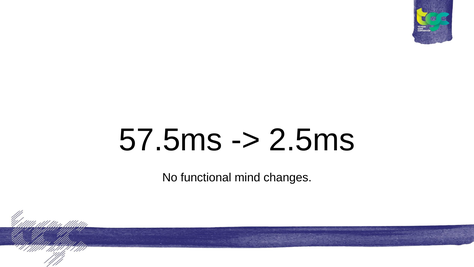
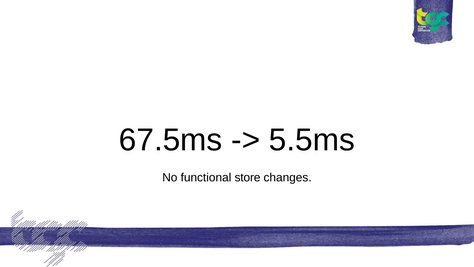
57.5ms: 57.5ms -> 67.5ms
2.5ms: 2.5ms -> 5.5ms
mind: mind -> store
